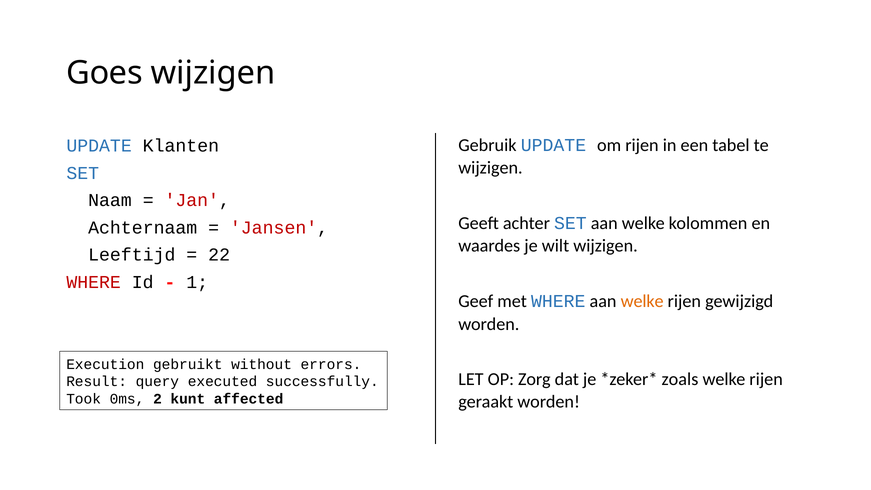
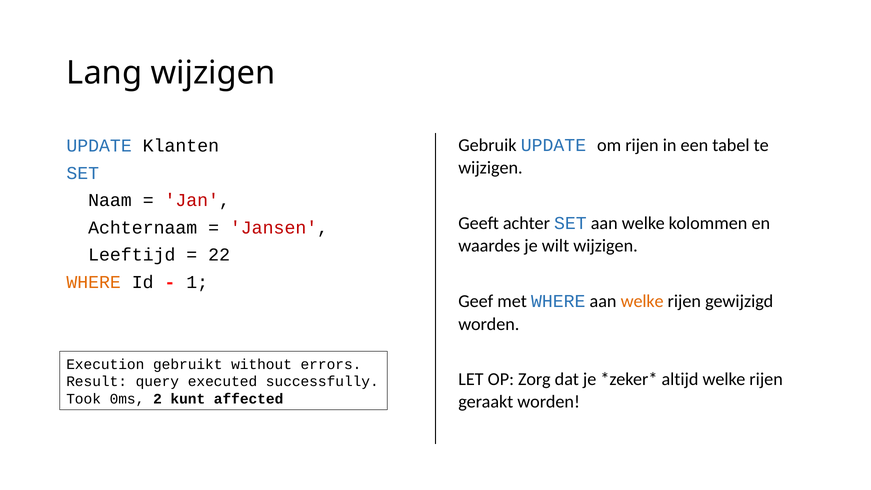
Goes: Goes -> Lang
WHERE at (94, 282) colour: red -> orange
zoals: zoals -> altijd
